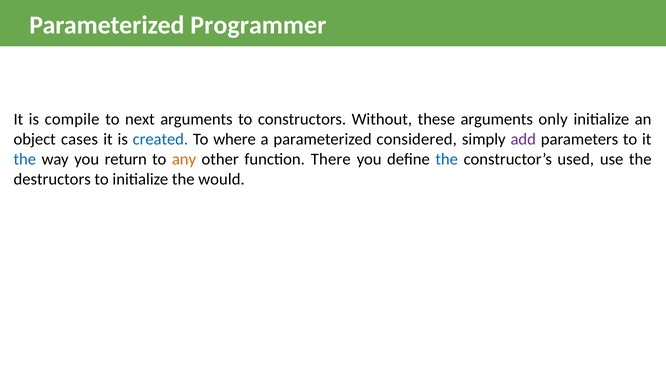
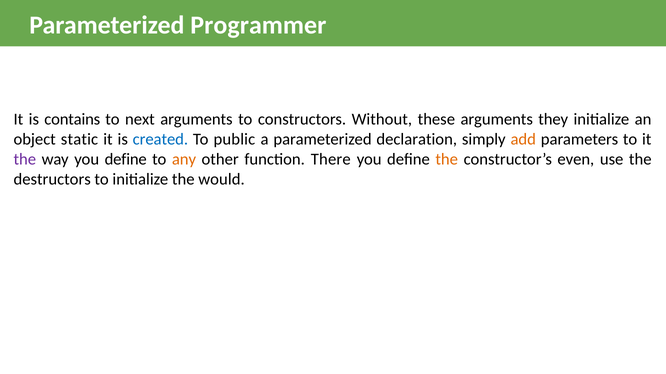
compile: compile -> contains
only: only -> they
cases: cases -> static
where: where -> public
considered: considered -> declaration
add colour: purple -> orange
the at (25, 159) colour: blue -> purple
way you return: return -> define
the at (447, 159) colour: blue -> orange
used: used -> even
